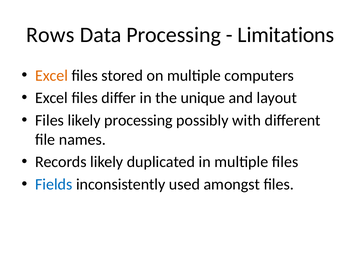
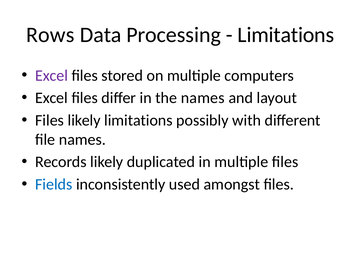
Excel at (52, 76) colour: orange -> purple
the unique: unique -> names
likely processing: processing -> limitations
